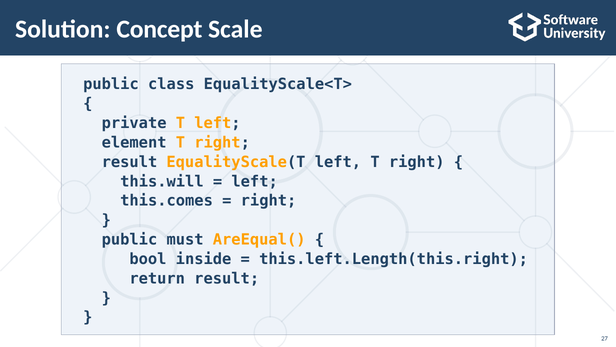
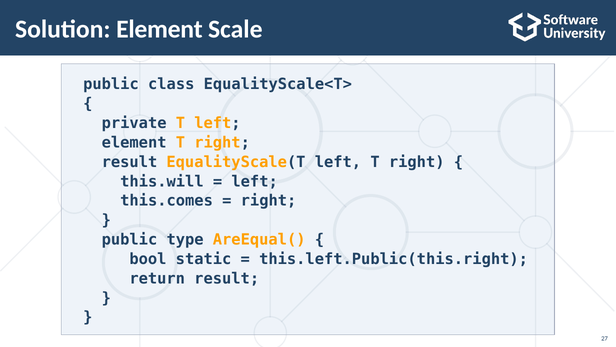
Solution Concept: Concept -> Element
must: must -> type
inside: inside -> static
this.left.Length(this.right: this.left.Length(this.right -> this.left.Public(this.right
